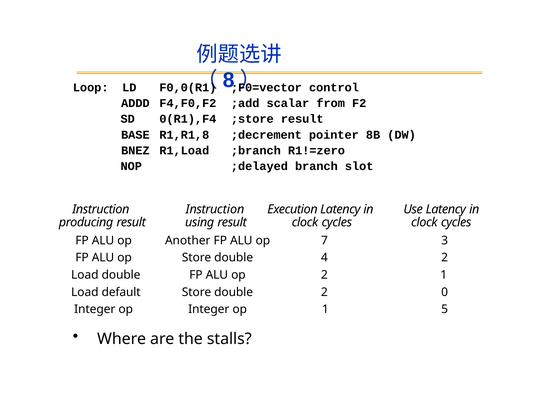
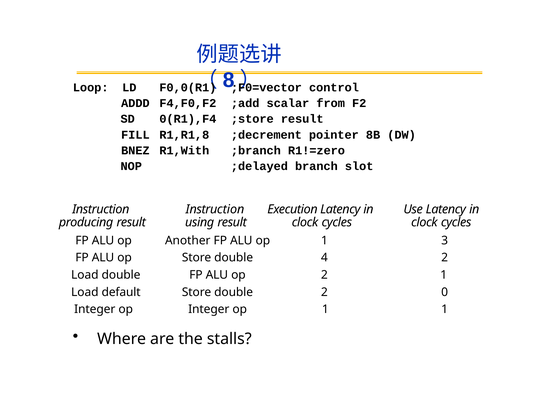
BASE: BASE -> FILL
R1,Load: R1,Load -> R1,With
ALU op 7: 7 -> 1
1 5: 5 -> 1
